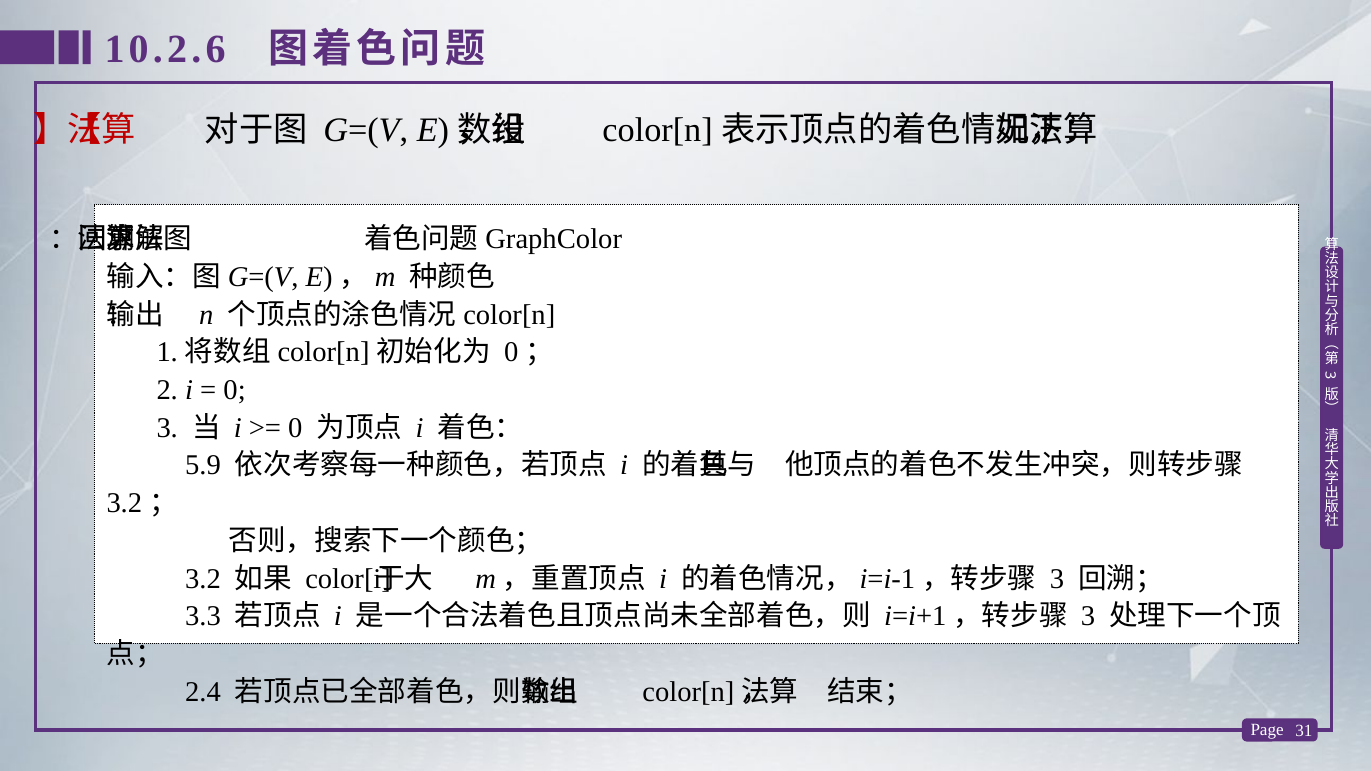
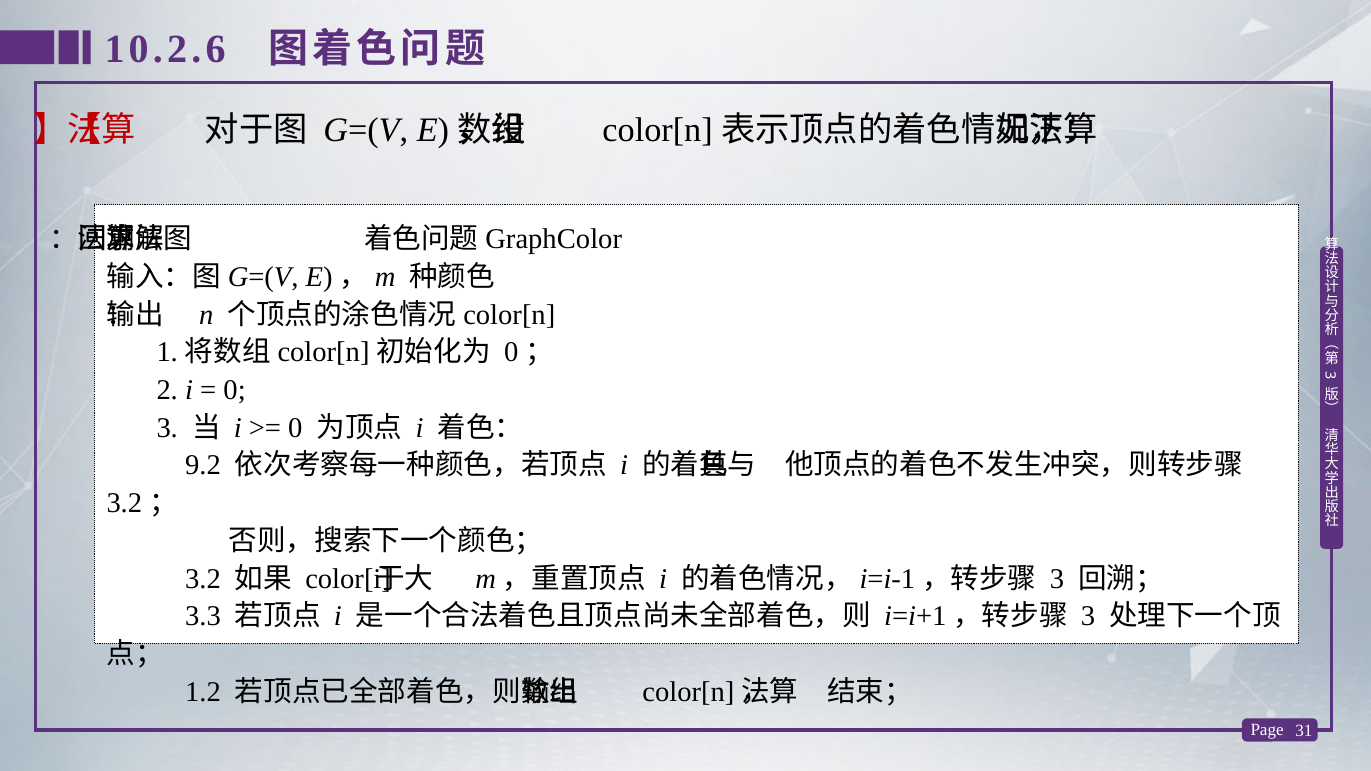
5.9: 5.9 -> 9.2
2.4: 2.4 -> 1.2
